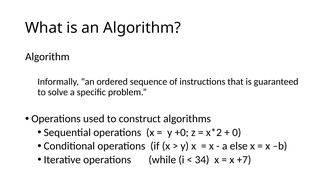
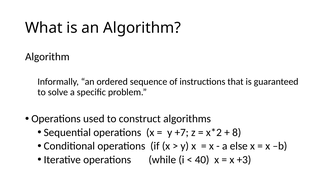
+0: +0 -> +7
0: 0 -> 8
34: 34 -> 40
+7: +7 -> +3
